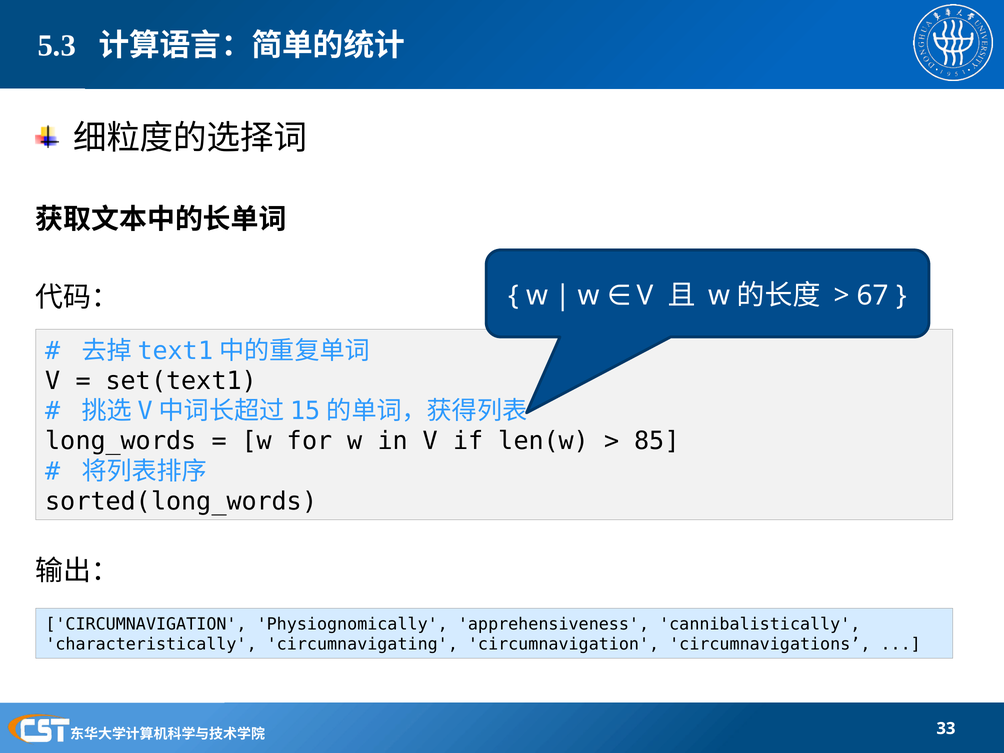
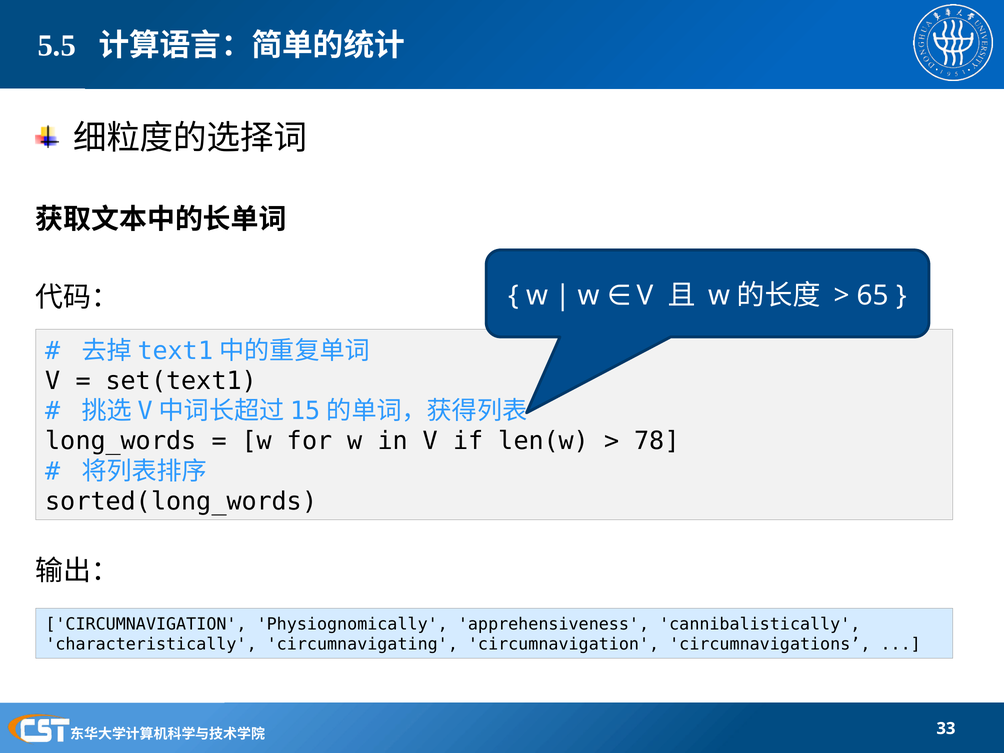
5.3: 5.3 -> 5.5
67: 67 -> 65
85: 85 -> 78
